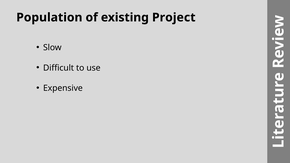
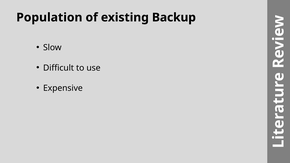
Project: Project -> Backup
